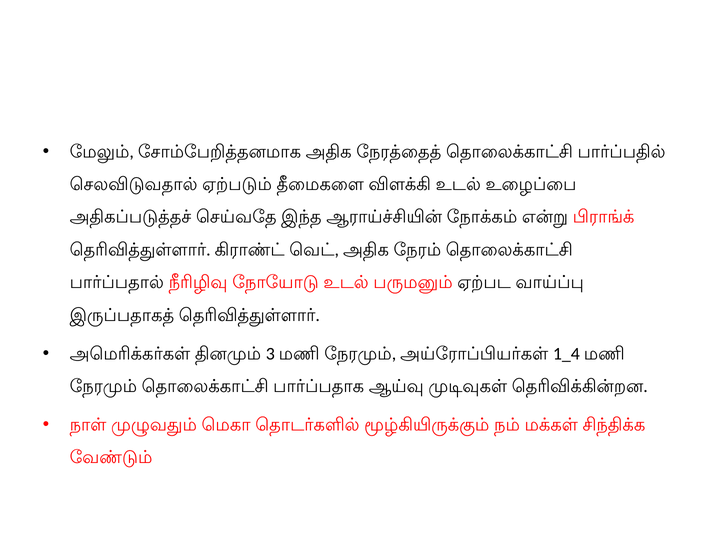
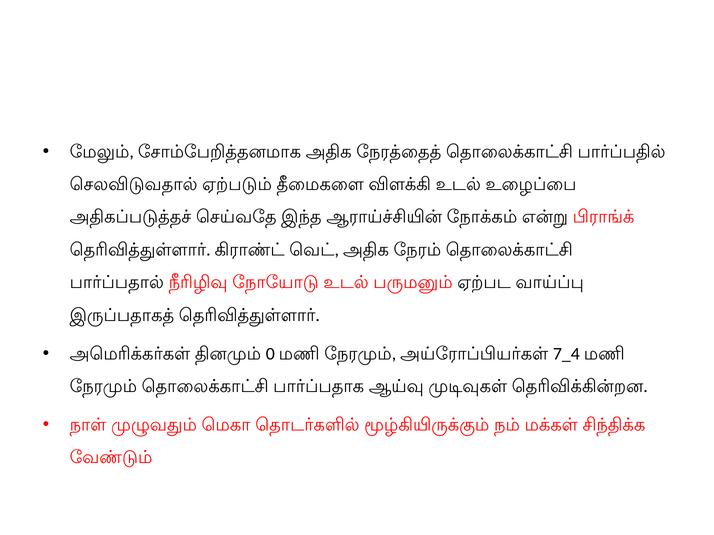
3: 3 -> 0
1_4: 1_4 -> 7_4
